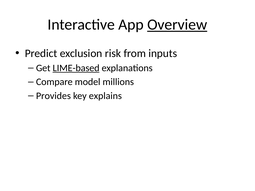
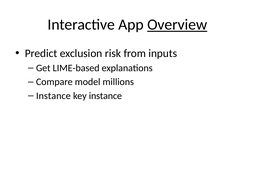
LIME-based underline: present -> none
Provides at (53, 96): Provides -> Instance
key explains: explains -> instance
